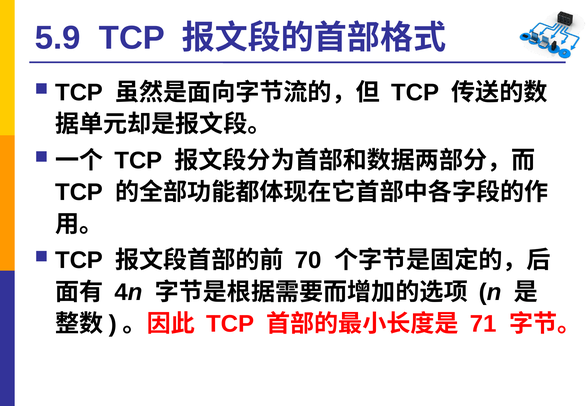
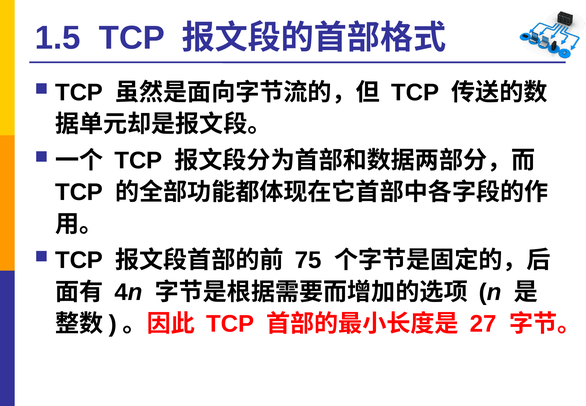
5.9: 5.9 -> 1.5
70: 70 -> 75
71: 71 -> 27
